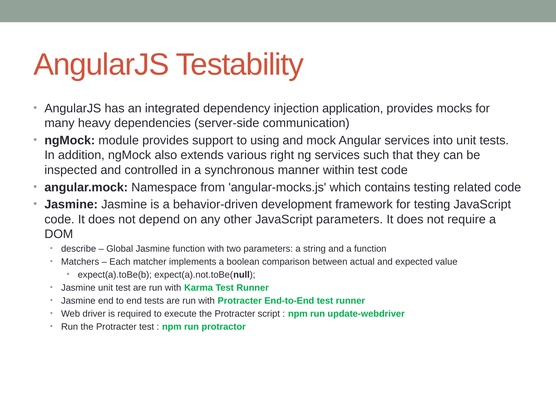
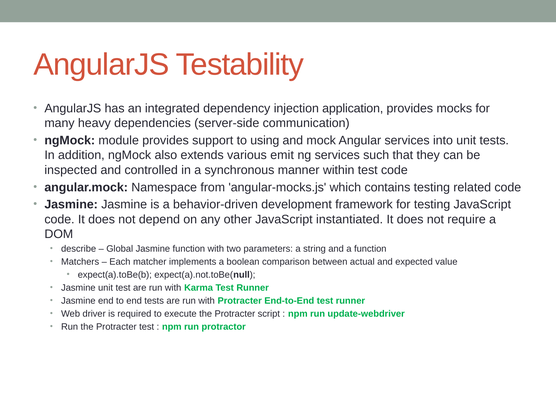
right: right -> emit
JavaScript parameters: parameters -> instantiated
